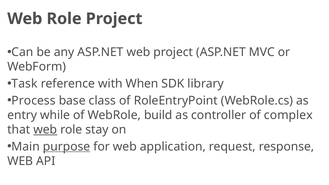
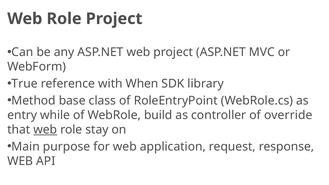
Task: Task -> True
Process: Process -> Method
complex: complex -> override
purpose underline: present -> none
